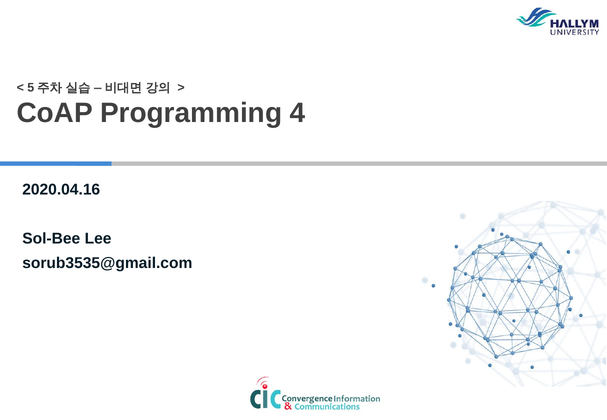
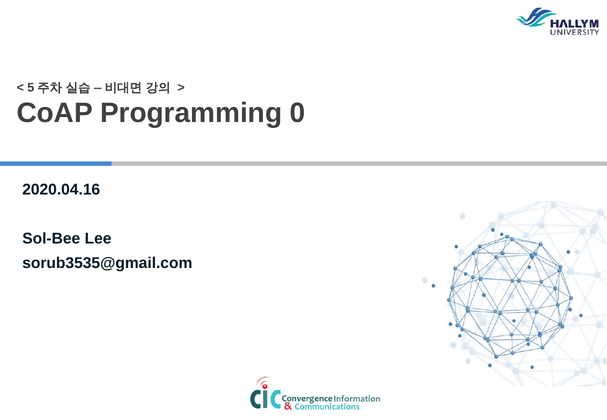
4: 4 -> 0
